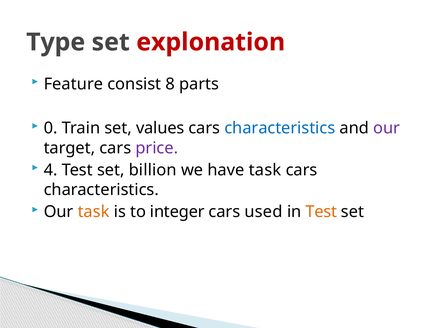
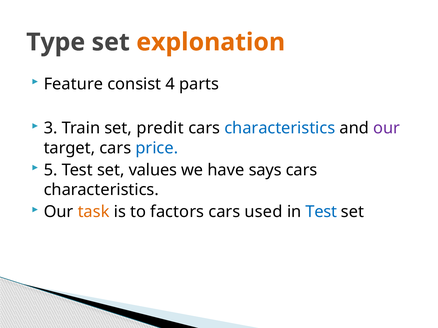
explonation colour: red -> orange
8: 8 -> 4
0: 0 -> 3
values: values -> predit
price colour: purple -> blue
4: 4 -> 5
billion: billion -> values
have task: task -> says
integer: integer -> factors
Test at (321, 212) colour: orange -> blue
